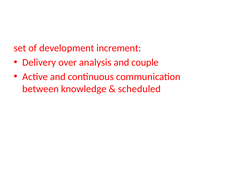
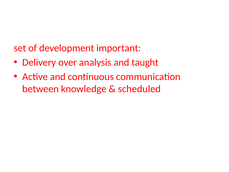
increment: increment -> important
couple: couple -> taught
